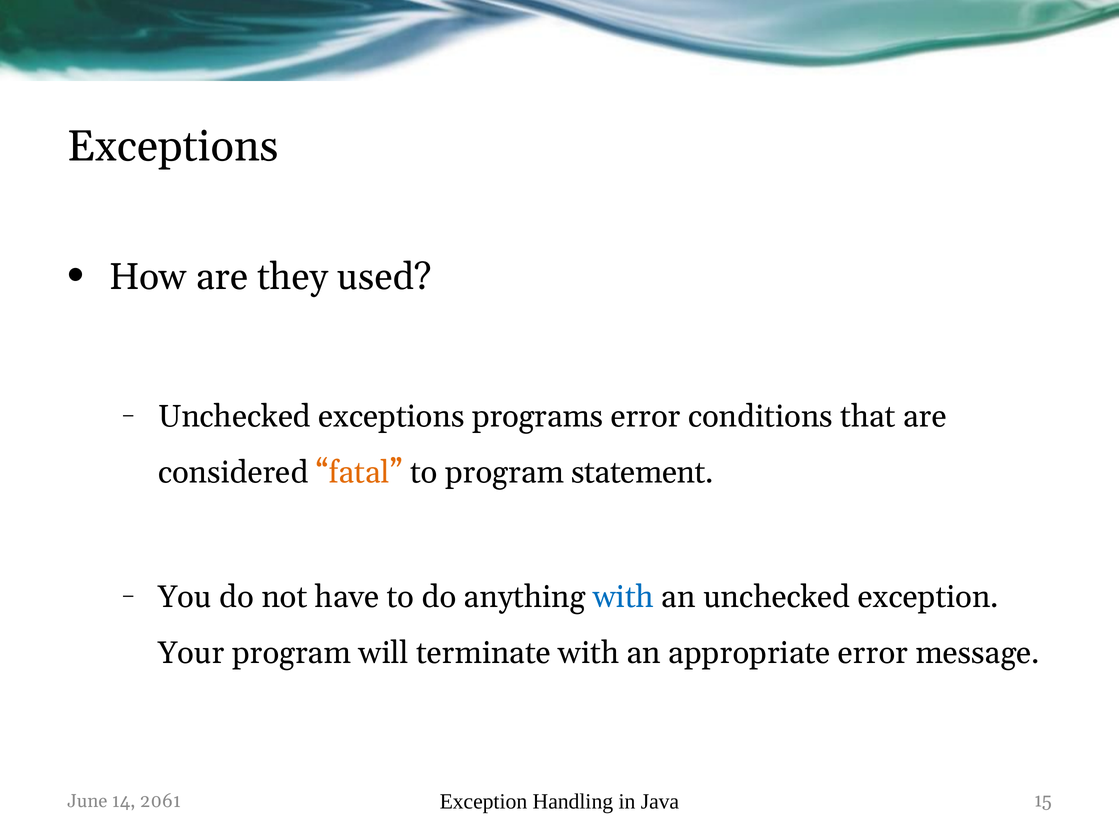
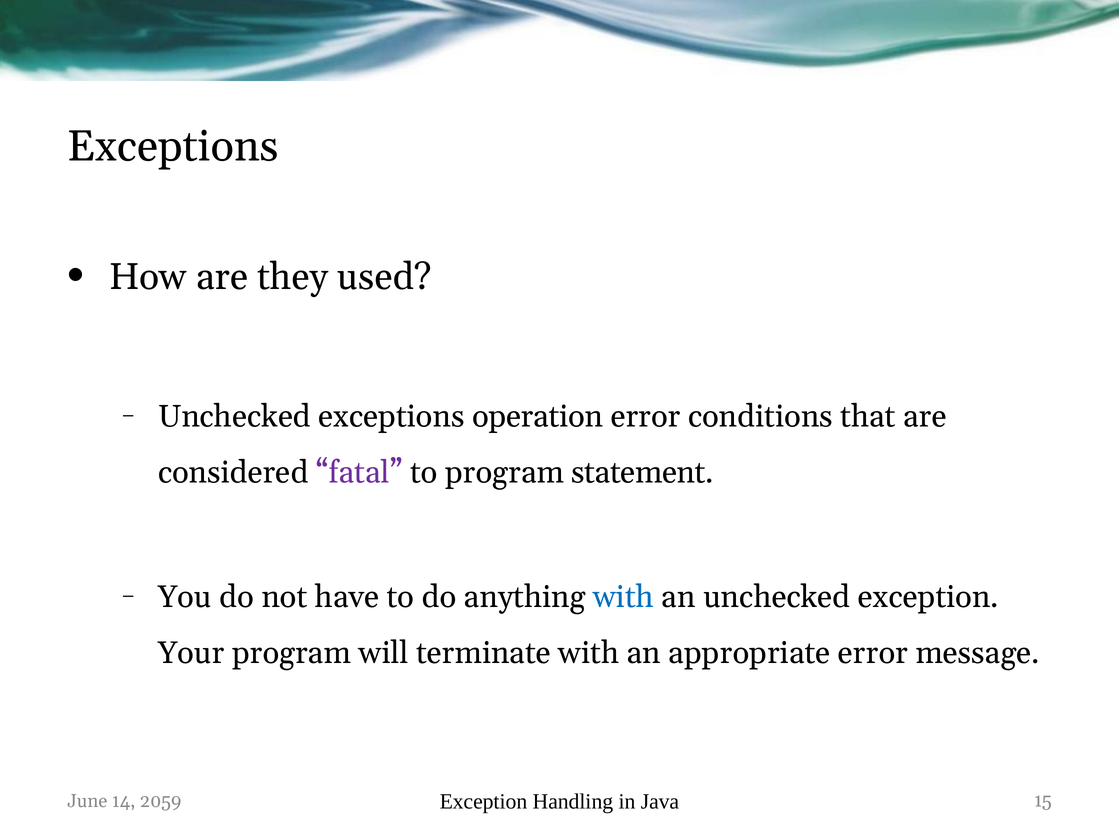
programs: programs -> operation
fatal colour: orange -> purple
2061: 2061 -> 2059
